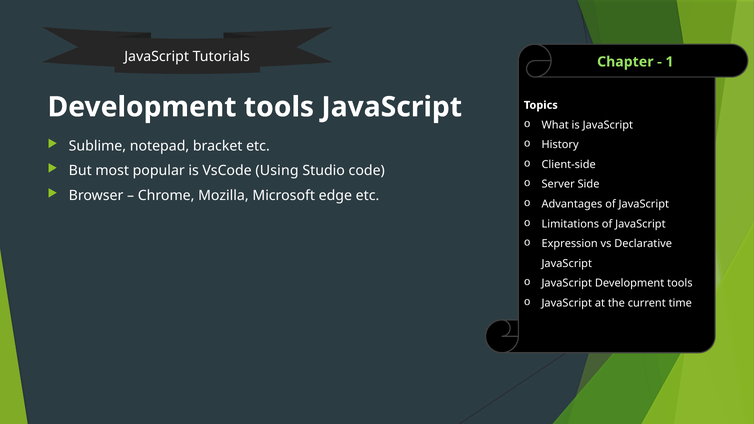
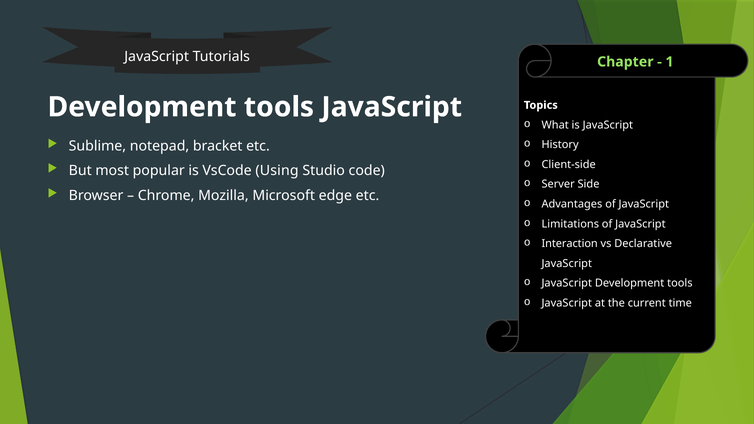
Expression: Expression -> Interaction
